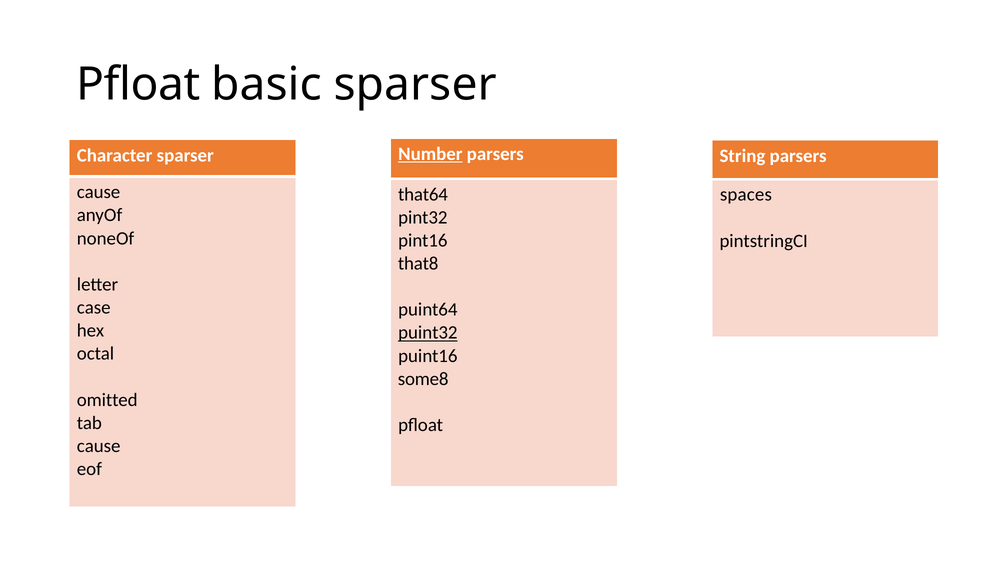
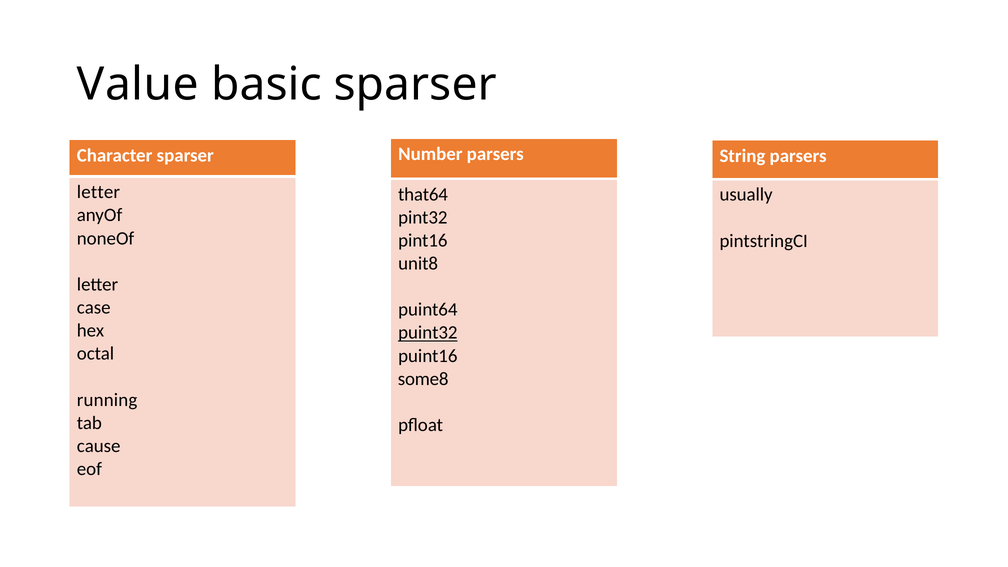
Pfloat at (138, 85): Pfloat -> Value
Number underline: present -> none
cause at (99, 192): cause -> letter
spaces: spaces -> usually
that8: that8 -> unit8
omitted: omitted -> running
